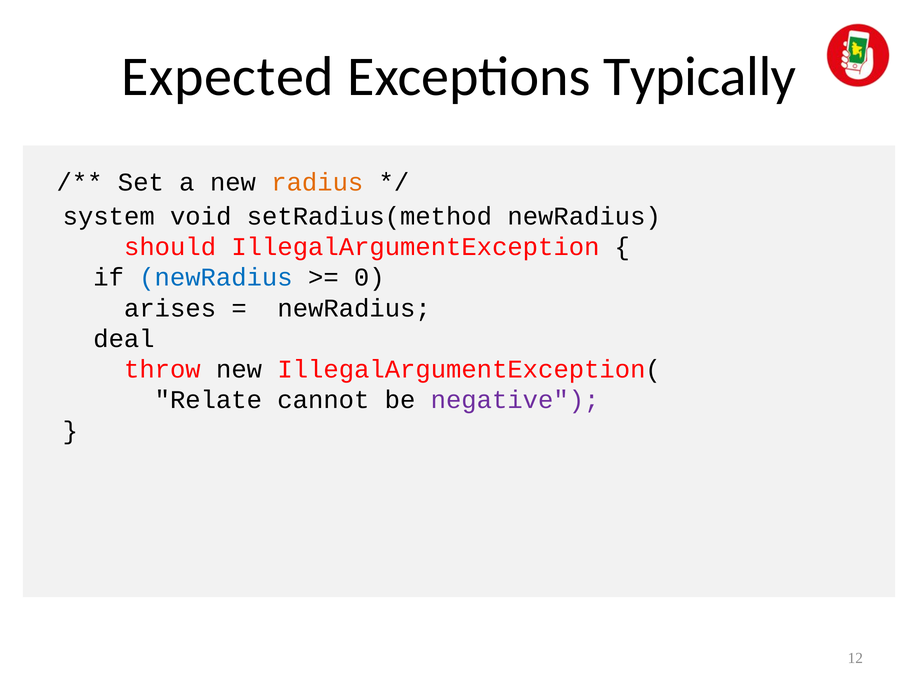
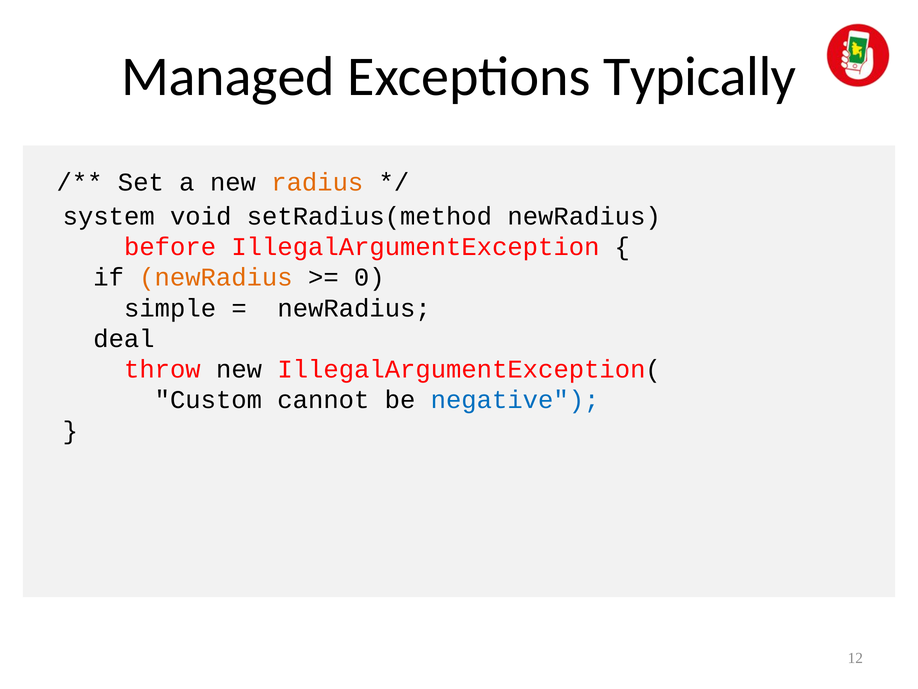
Expected: Expected -> Managed
should: should -> before
newRadius at (216, 277) colour: blue -> orange
arises: arises -> simple
Relate: Relate -> Custom
negative colour: purple -> blue
